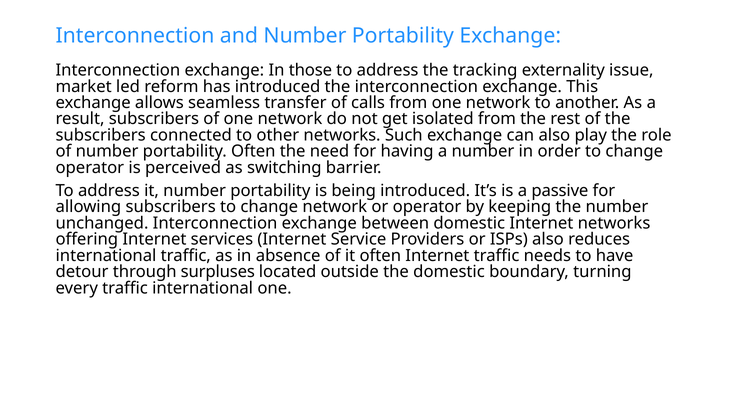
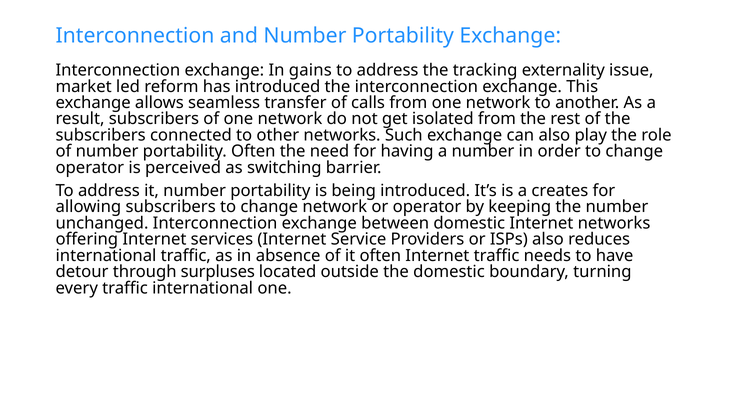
those: those -> gains
passive: passive -> creates
